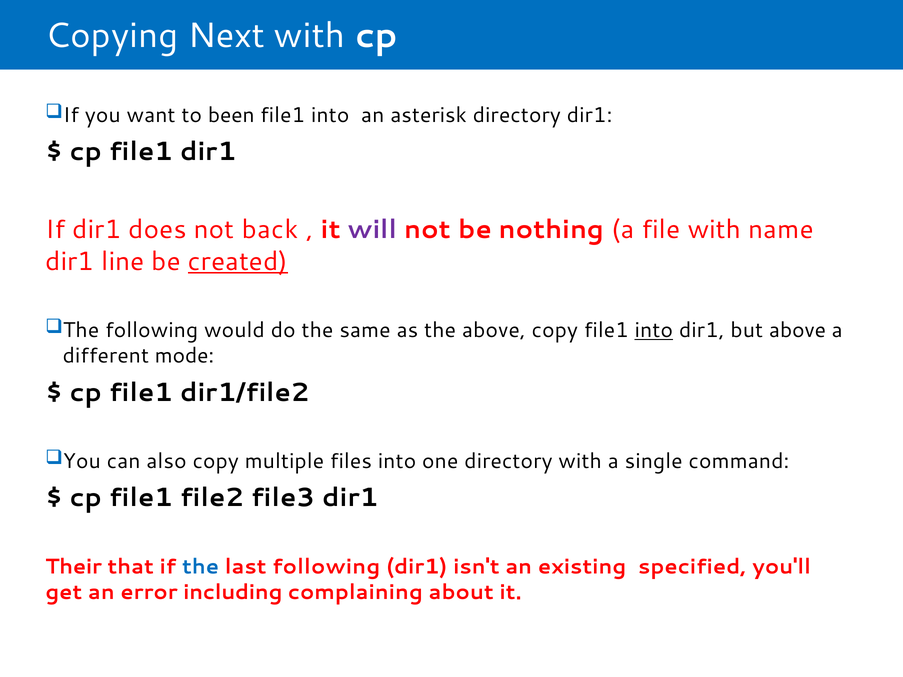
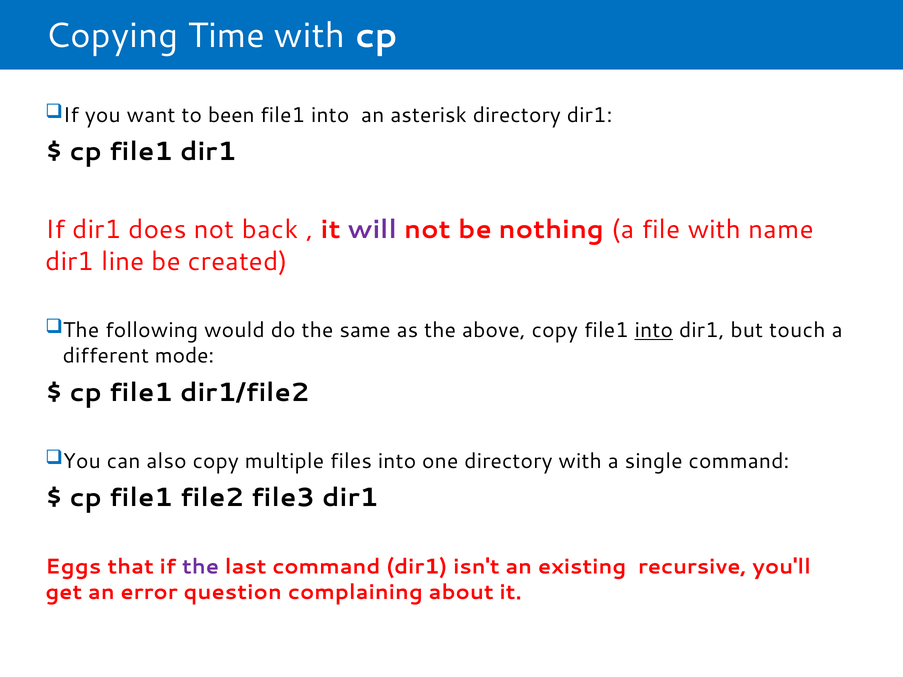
Next: Next -> Time
created underline: present -> none
but above: above -> touch
Their: Their -> Eggs
the at (201, 567) colour: blue -> purple
last following: following -> command
specified: specified -> recursive
including: including -> question
